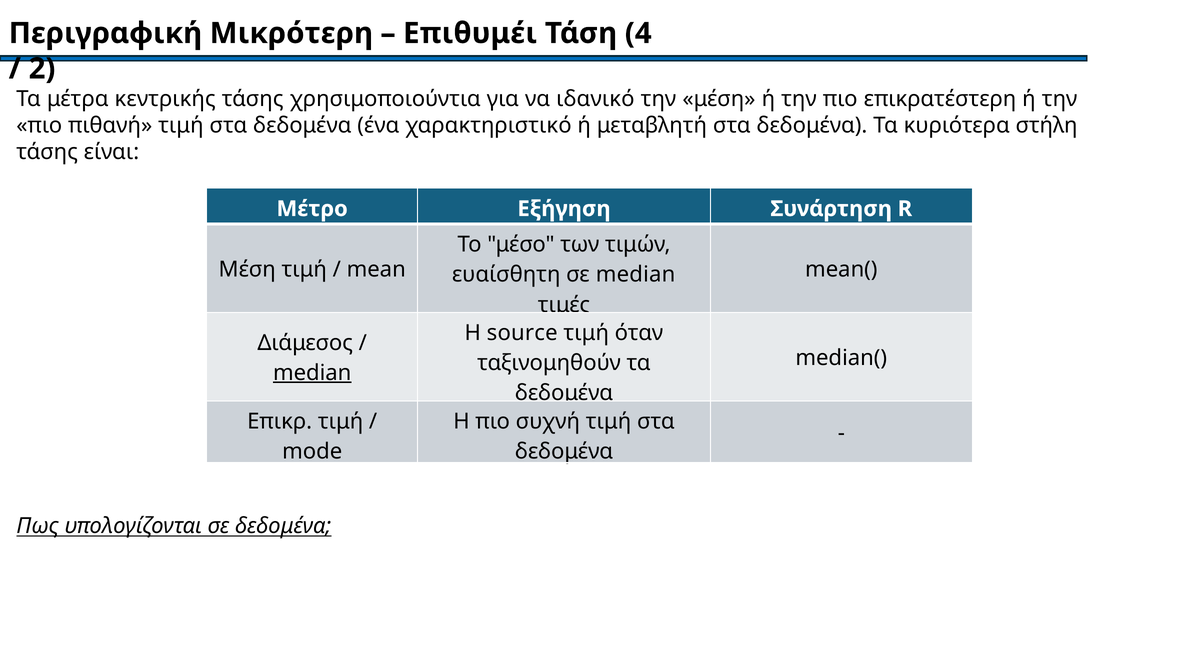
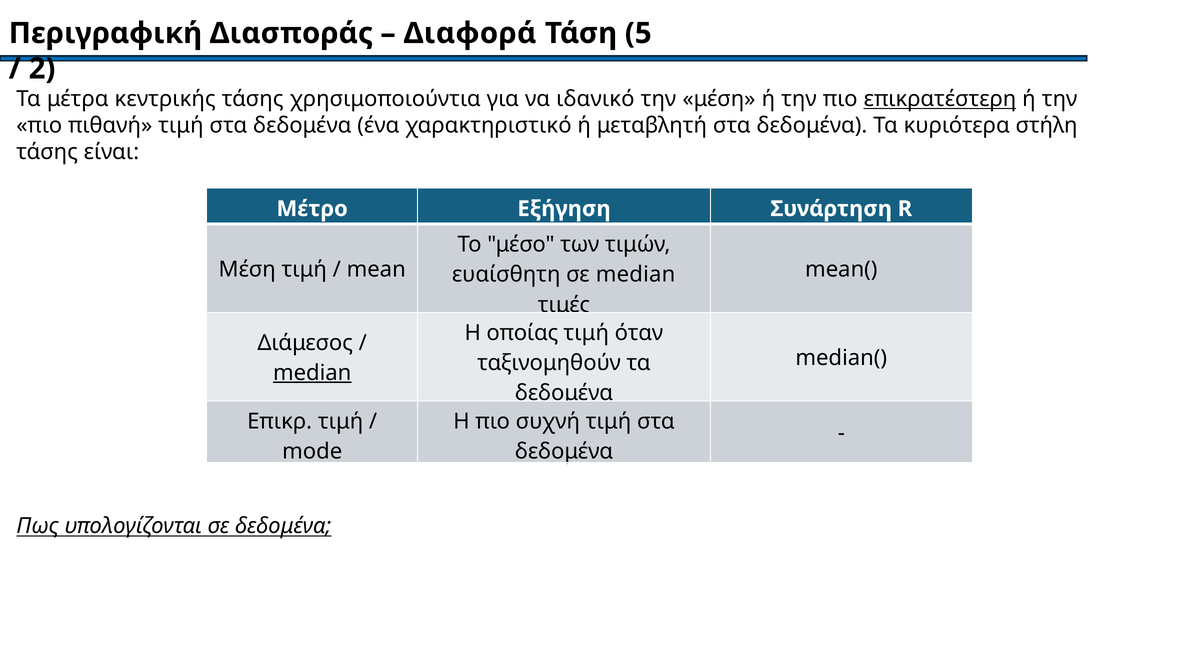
Μικρότερη: Μικρότερη -> Διασποράς
Επιθυμέι: Επιθυμέι -> Διαφορά
4: 4 -> 5
επικρατέστερη underline: none -> present
source: source -> οποίας
